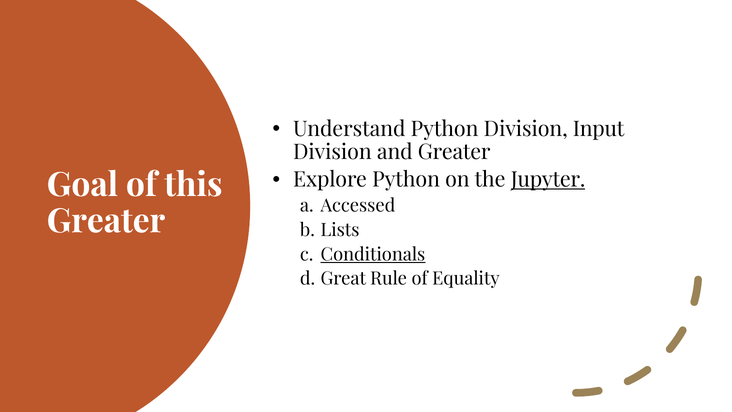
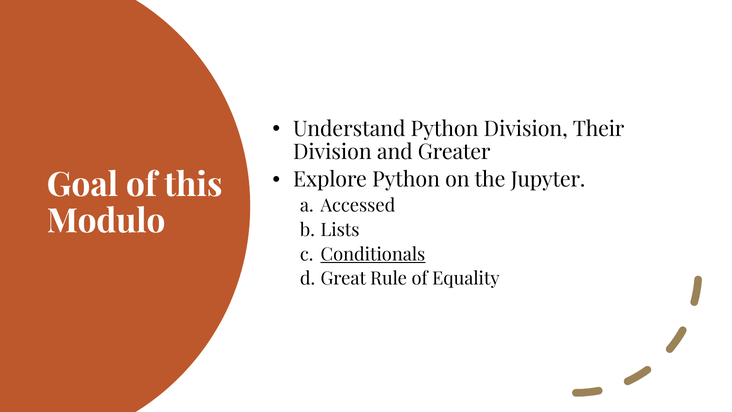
Input: Input -> Their
Jupyter underline: present -> none
Greater at (106, 221): Greater -> Modulo
